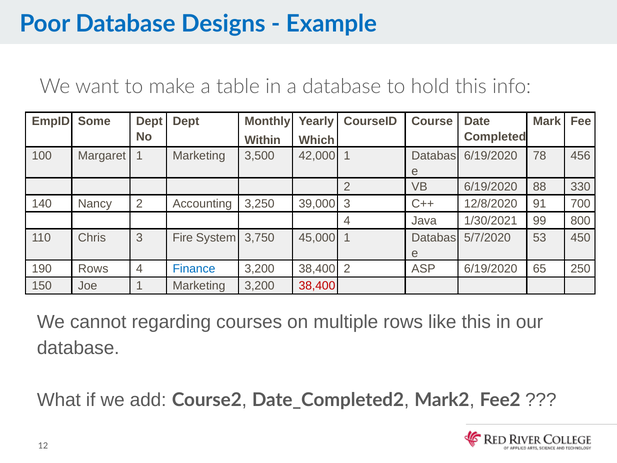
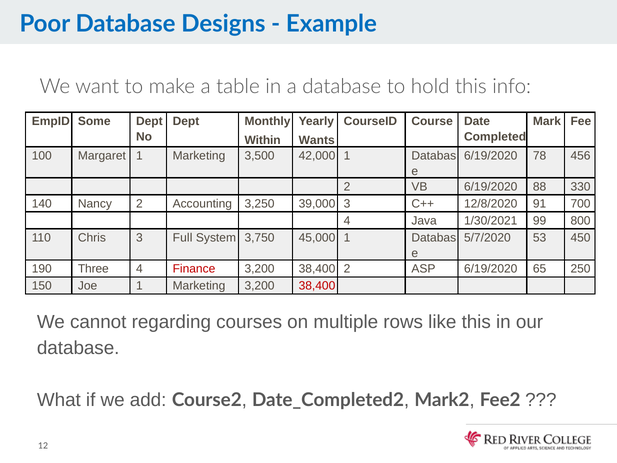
Which: Which -> Wants
Fire: Fire -> Full
190 Rows: Rows -> Three
Finance colour: blue -> red
